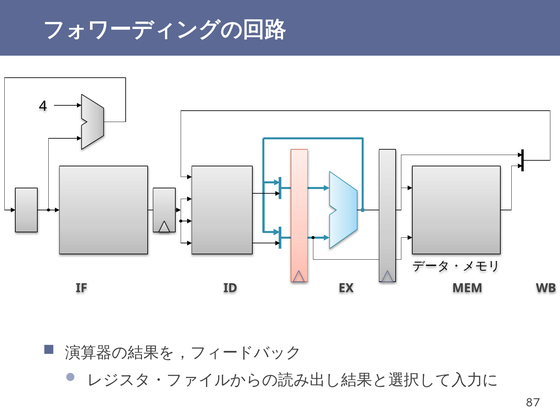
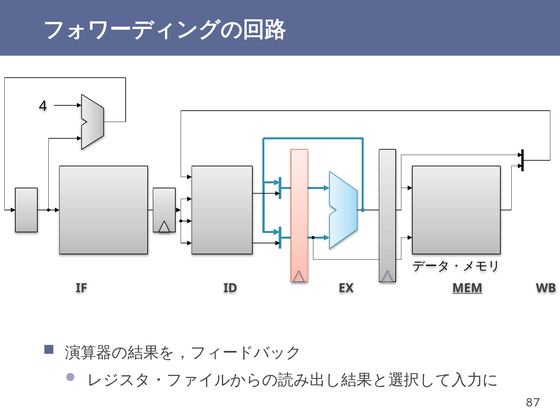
MEM underline: none -> present
